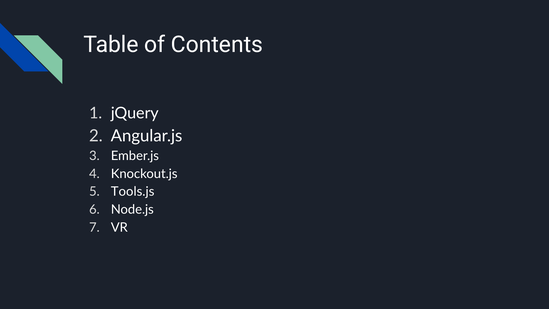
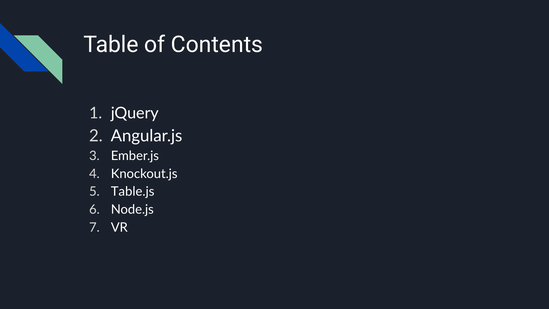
Tools.js: Tools.js -> Table.js
